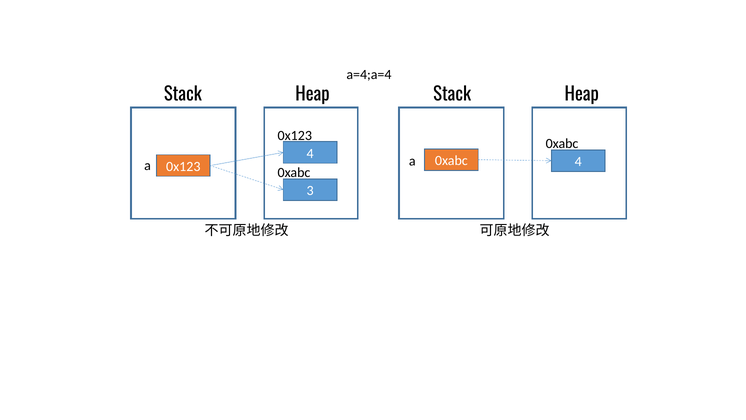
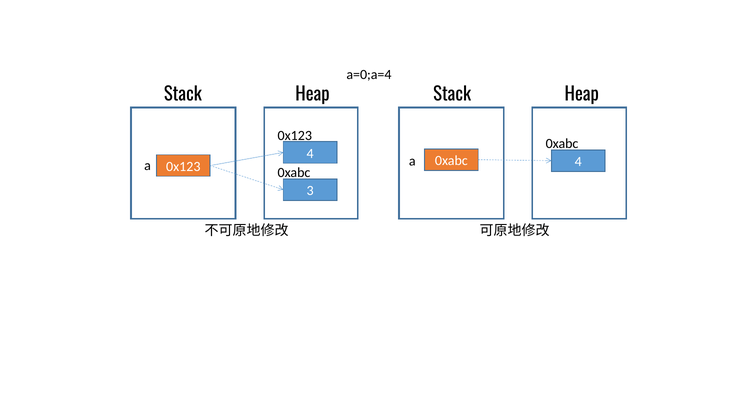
a=4;a=4: a=4;a=4 -> a=0;a=4
